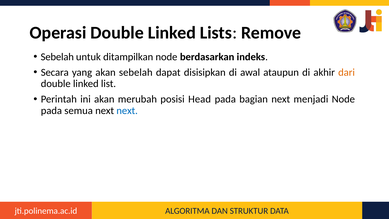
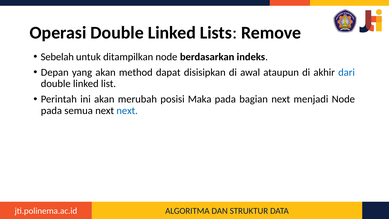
Secara: Secara -> Depan
akan sebelah: sebelah -> method
dari colour: orange -> blue
Head: Head -> Maka
